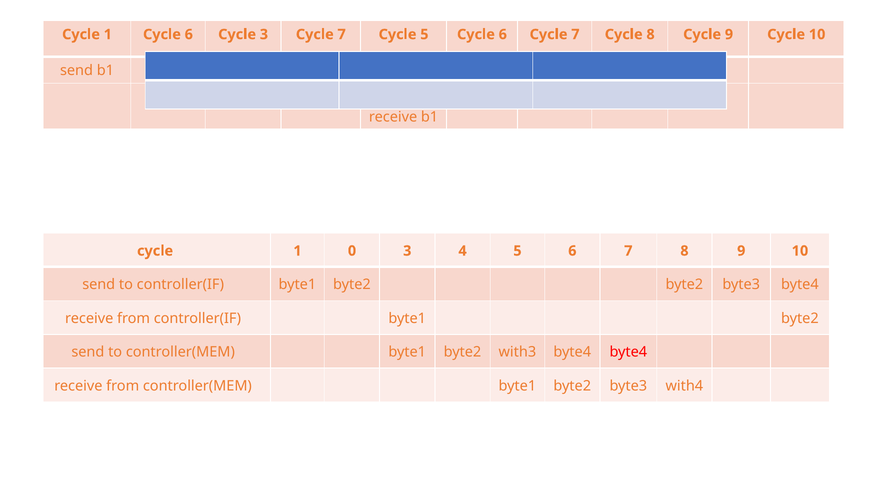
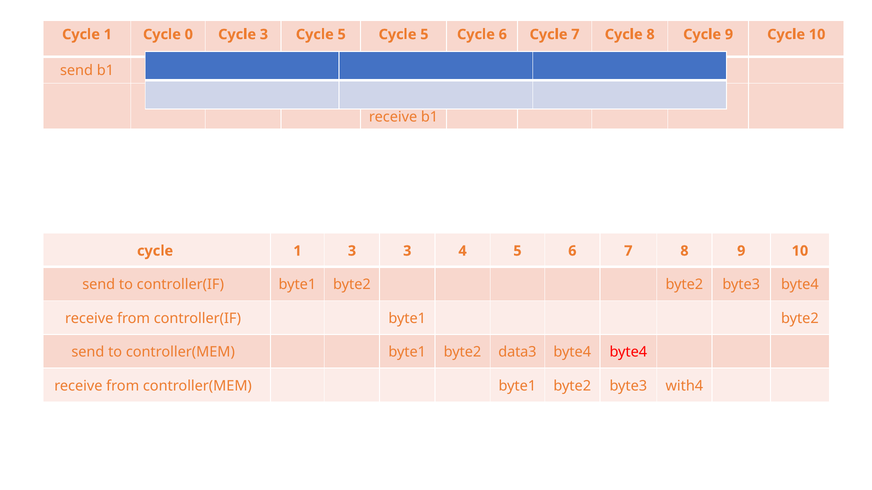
1 Cycle 6: 6 -> 0
3 Cycle 7: 7 -> 5
1 0: 0 -> 3
with3: with3 -> data3
